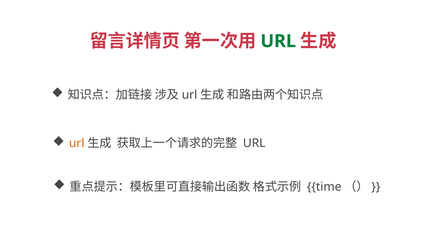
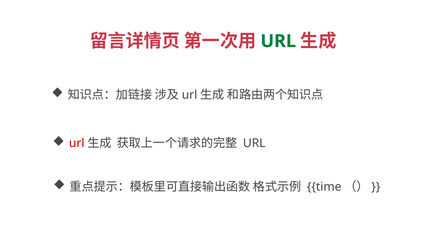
url at (77, 143) colour: orange -> red
